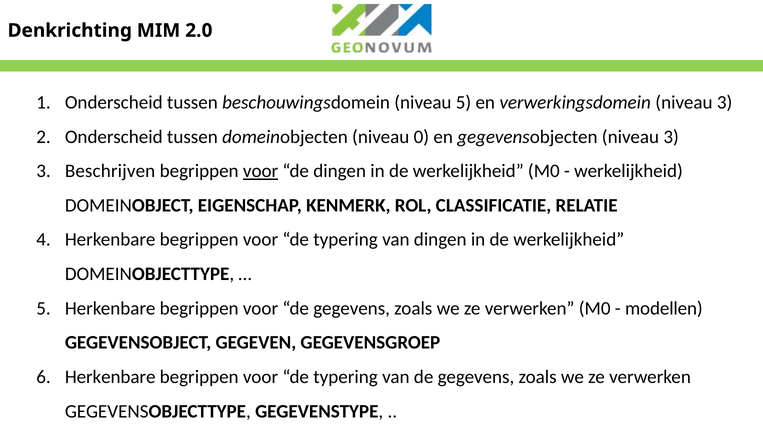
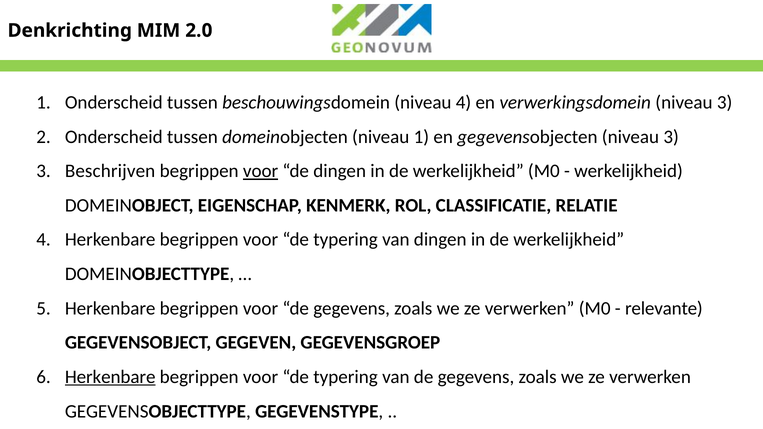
niveau 5: 5 -> 4
niveau 0: 0 -> 1
modellen: modellen -> relevante
Herkenbare at (110, 377) underline: none -> present
